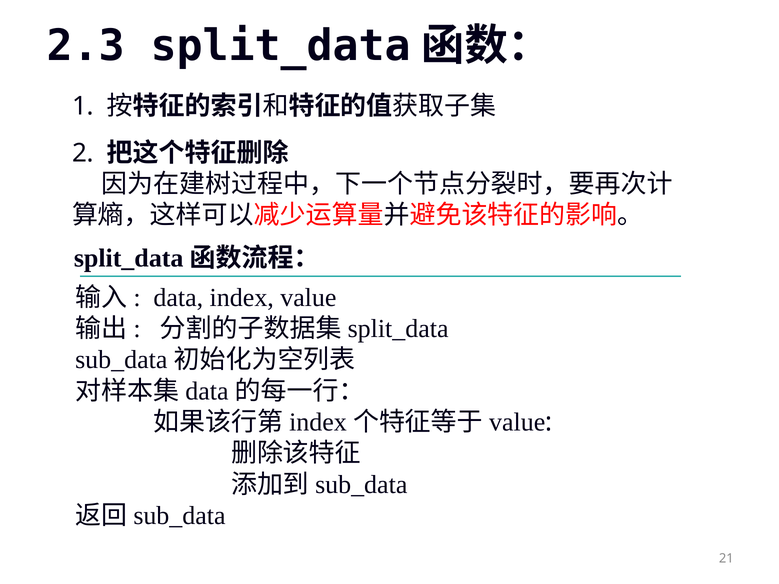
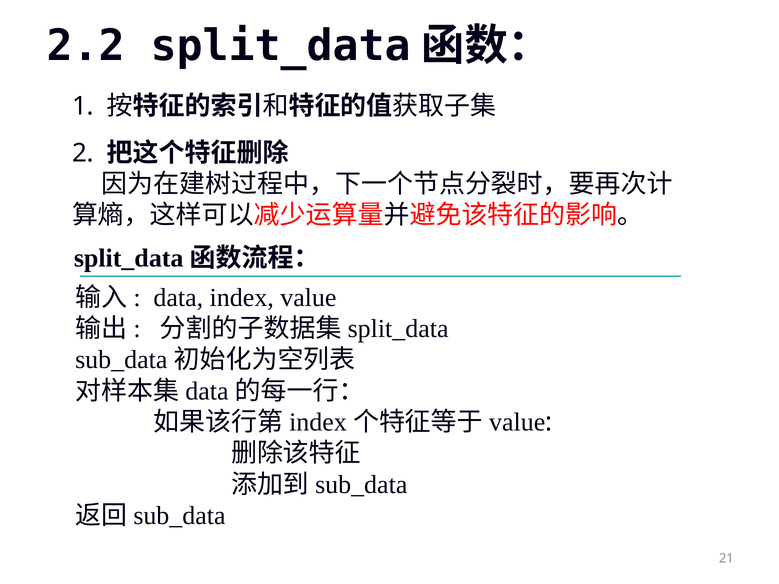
2.3: 2.3 -> 2.2
